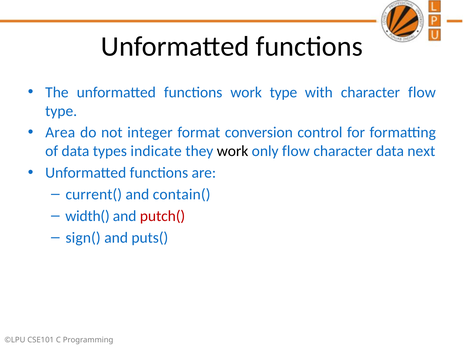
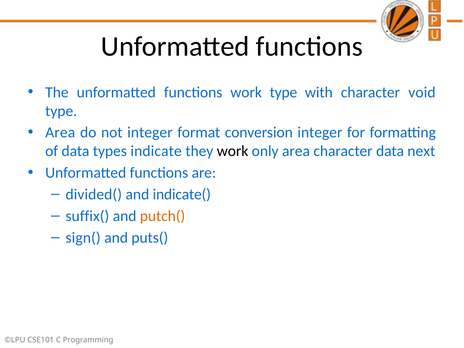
character flow: flow -> void
conversion control: control -> integer
only flow: flow -> area
current(: current( -> divided(
contain(: contain( -> indicate(
width(: width( -> suffix(
putch( colour: red -> orange
